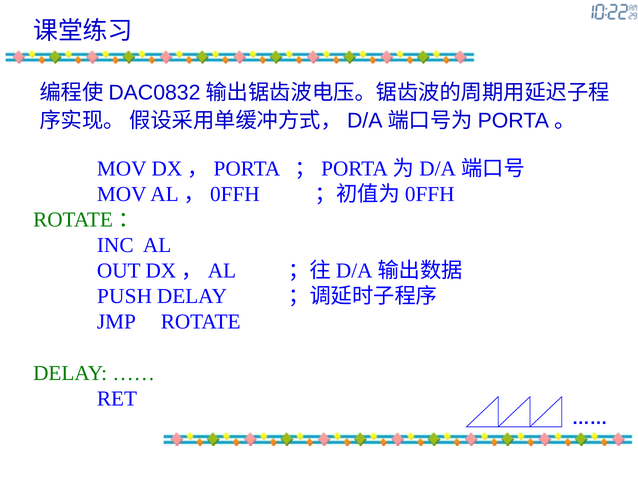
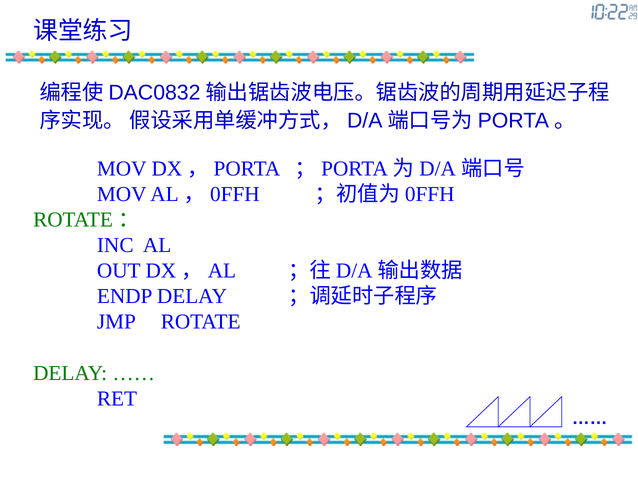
PUSH: PUSH -> ENDP
